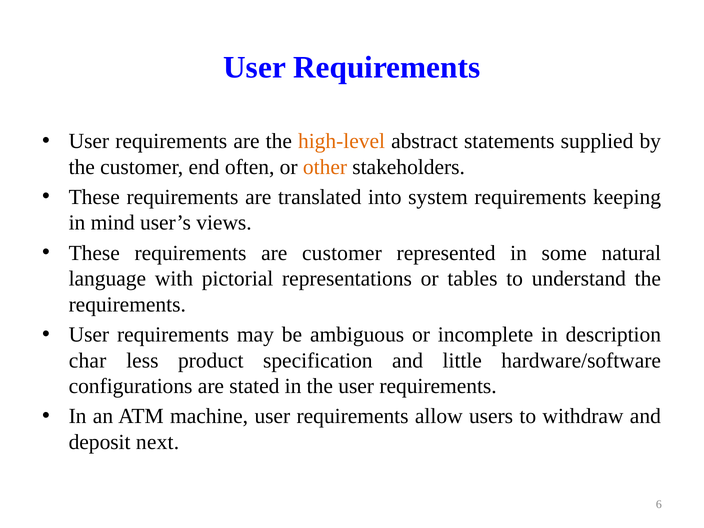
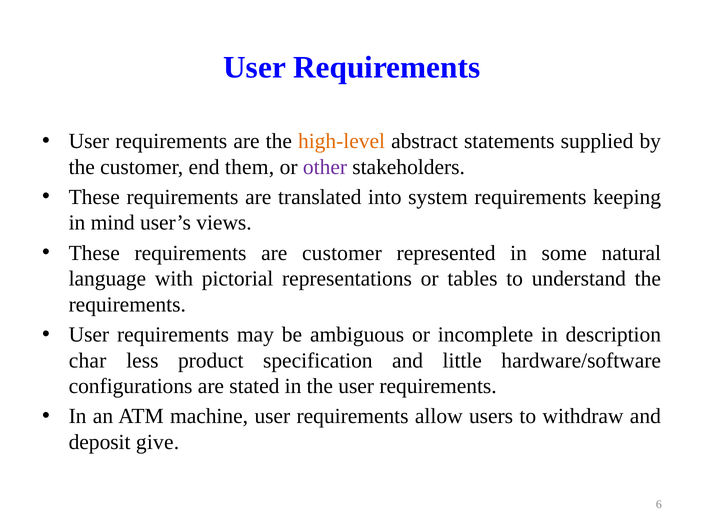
often: often -> them
other colour: orange -> purple
next: next -> give
